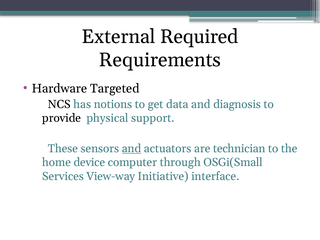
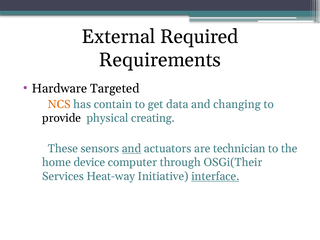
NCS colour: black -> orange
notions: notions -> contain
diagnosis: diagnosis -> changing
support: support -> creating
OSGi(Small: OSGi(Small -> OSGi(Their
View-way: View-way -> Heat-way
interface underline: none -> present
